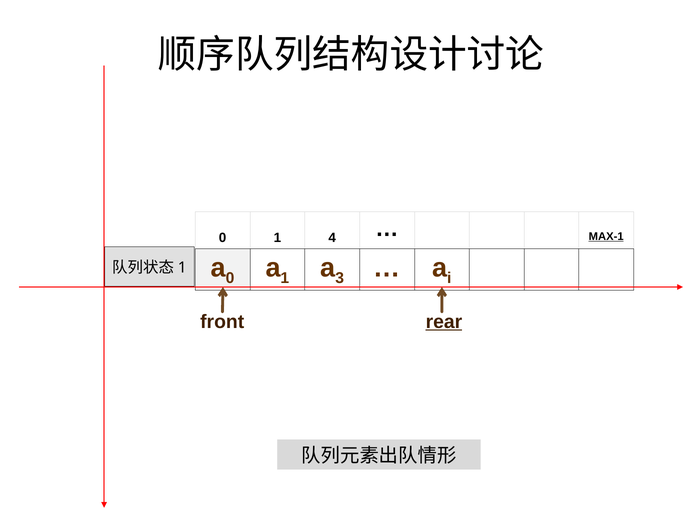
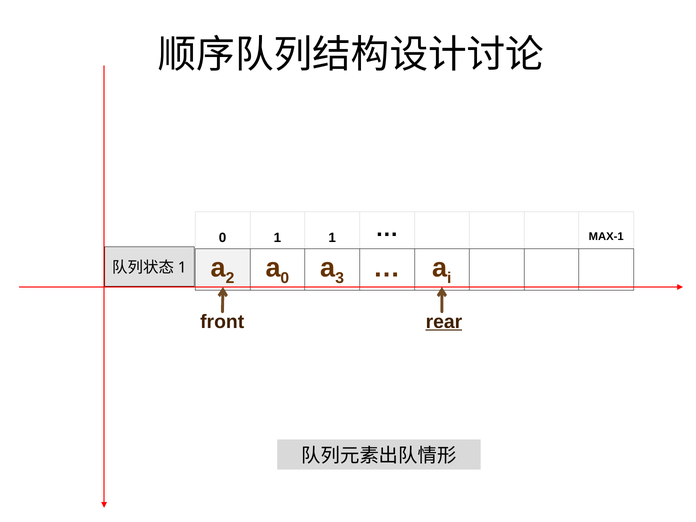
1 4: 4 -> 1
MAX-1 underline: present -> none
0 at (230, 278): 0 -> 2
1 at (285, 278): 1 -> 0
